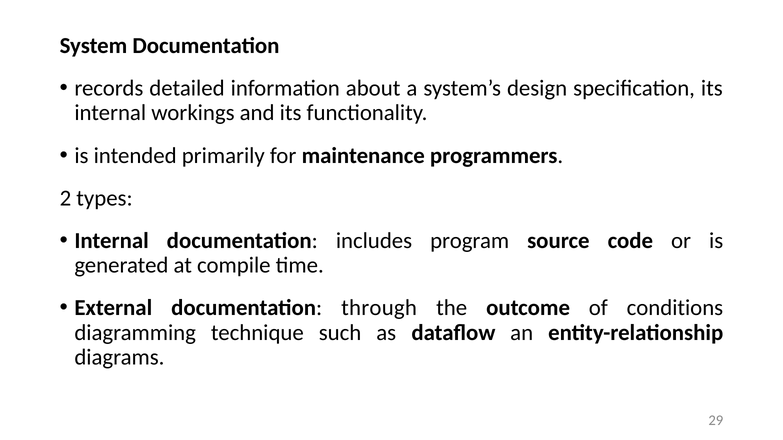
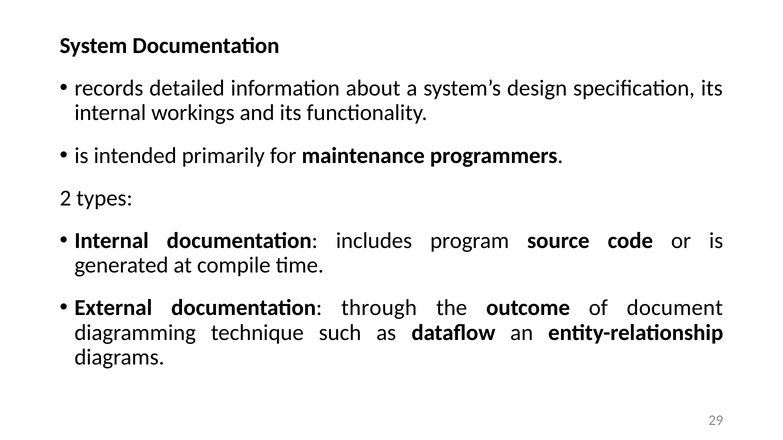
conditions: conditions -> document
